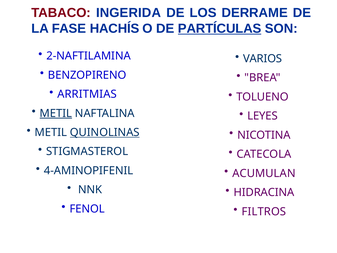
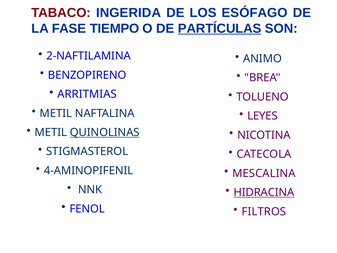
DERRAME: DERRAME -> ESÓFAGO
HACHÍS: HACHÍS -> TIEMPO
VARIOS: VARIOS -> ANIMO
METIL at (56, 113) underline: present -> none
ACUMULAN: ACUMULAN -> MESCALINA
HIDRACINA underline: none -> present
